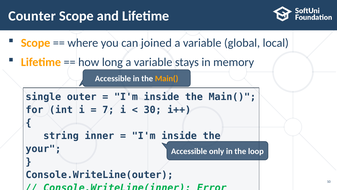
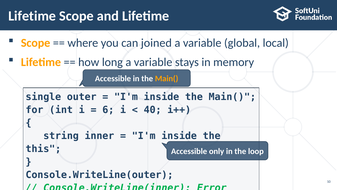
Counter at (32, 16): Counter -> Lifetime
7: 7 -> 6
30: 30 -> 40
your: your -> this
